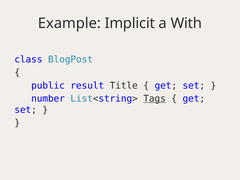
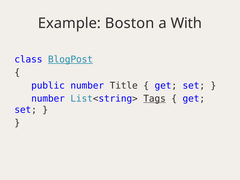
Implicit: Implicit -> Boston
BlogPost underline: none -> present
public result: result -> number
